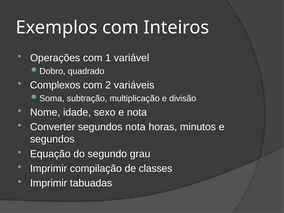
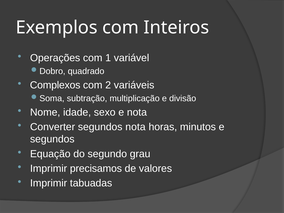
compilação: compilação -> precisamos
classes: classes -> valores
